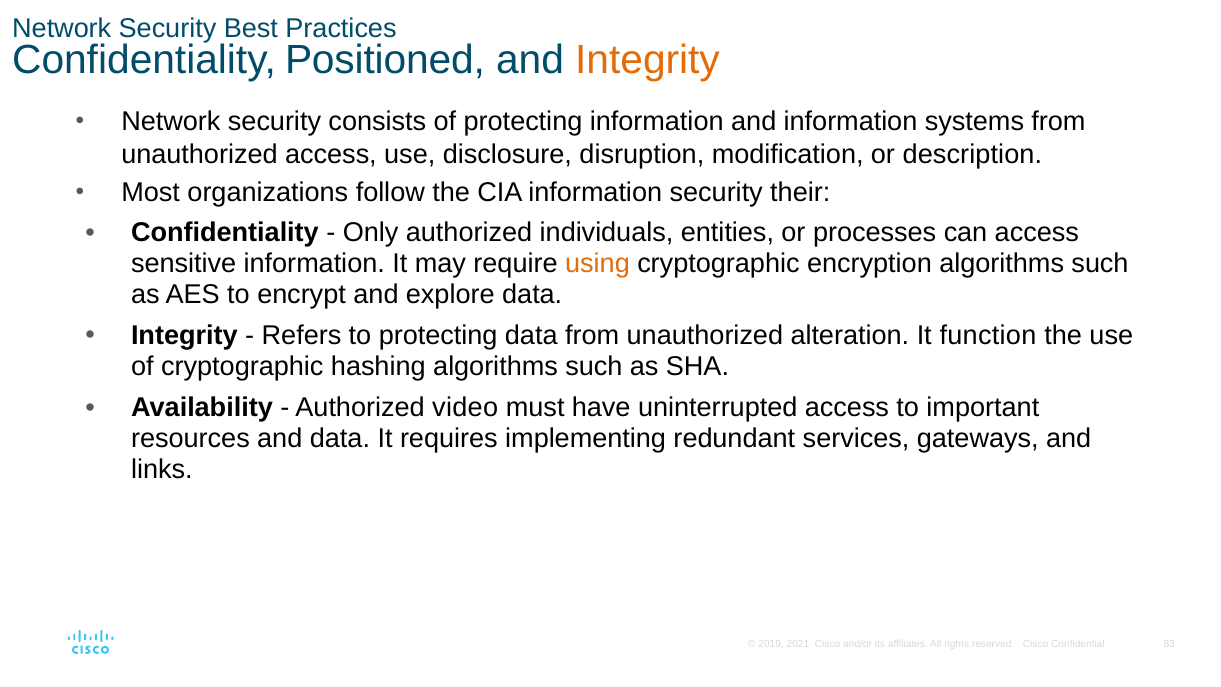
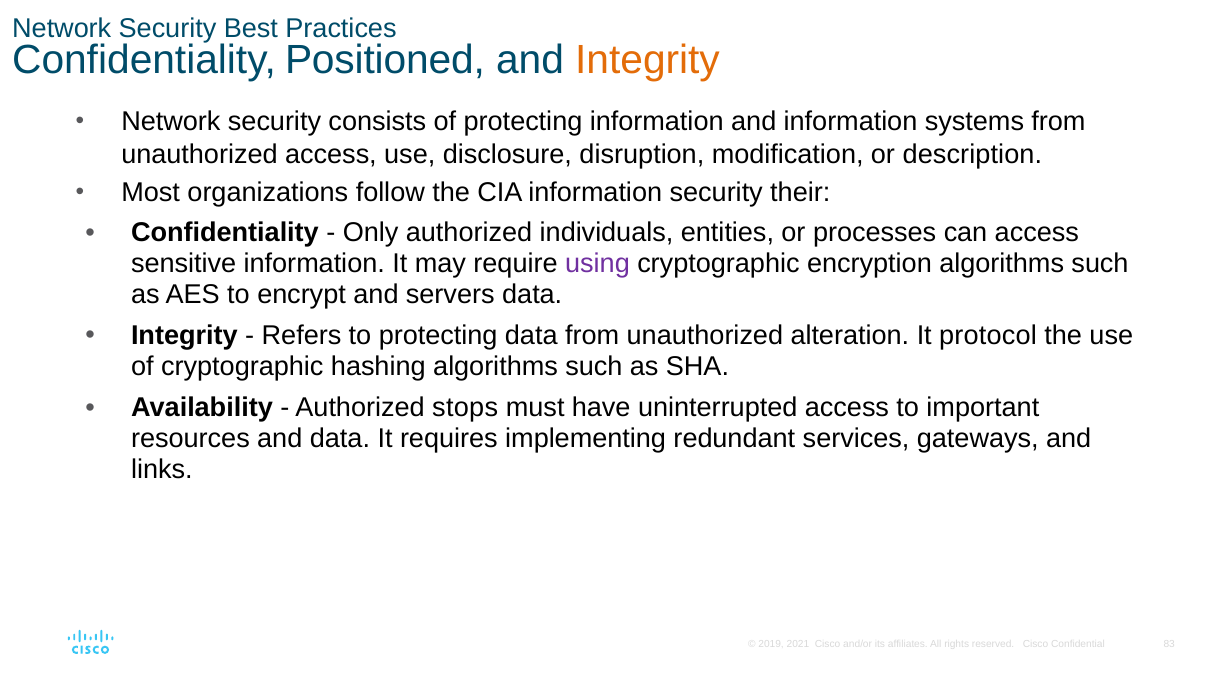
using colour: orange -> purple
explore: explore -> servers
function: function -> protocol
video: video -> stops
